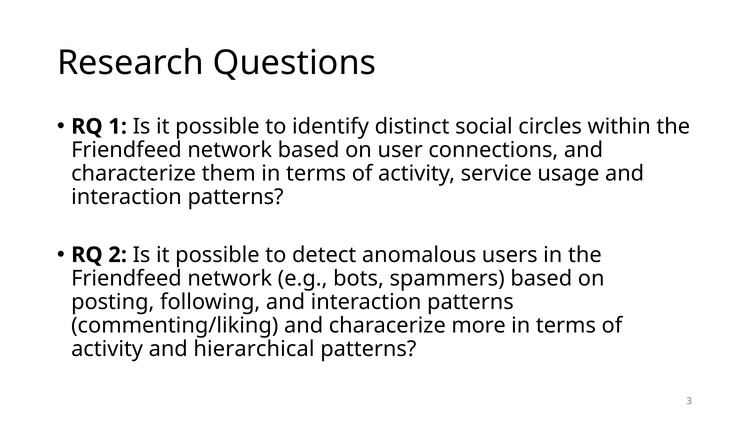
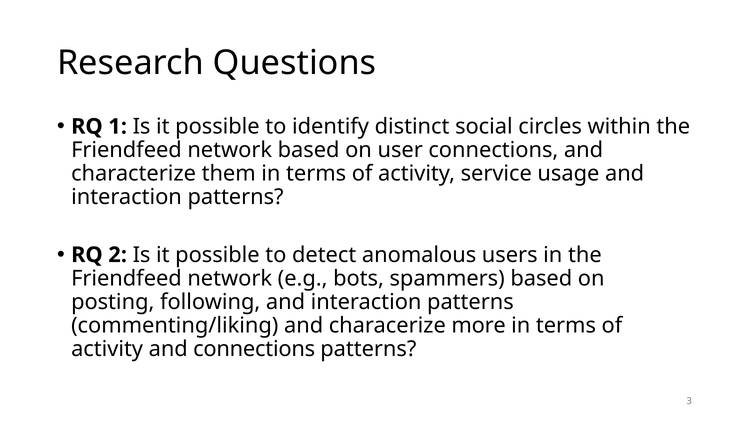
and hierarchical: hierarchical -> connections
